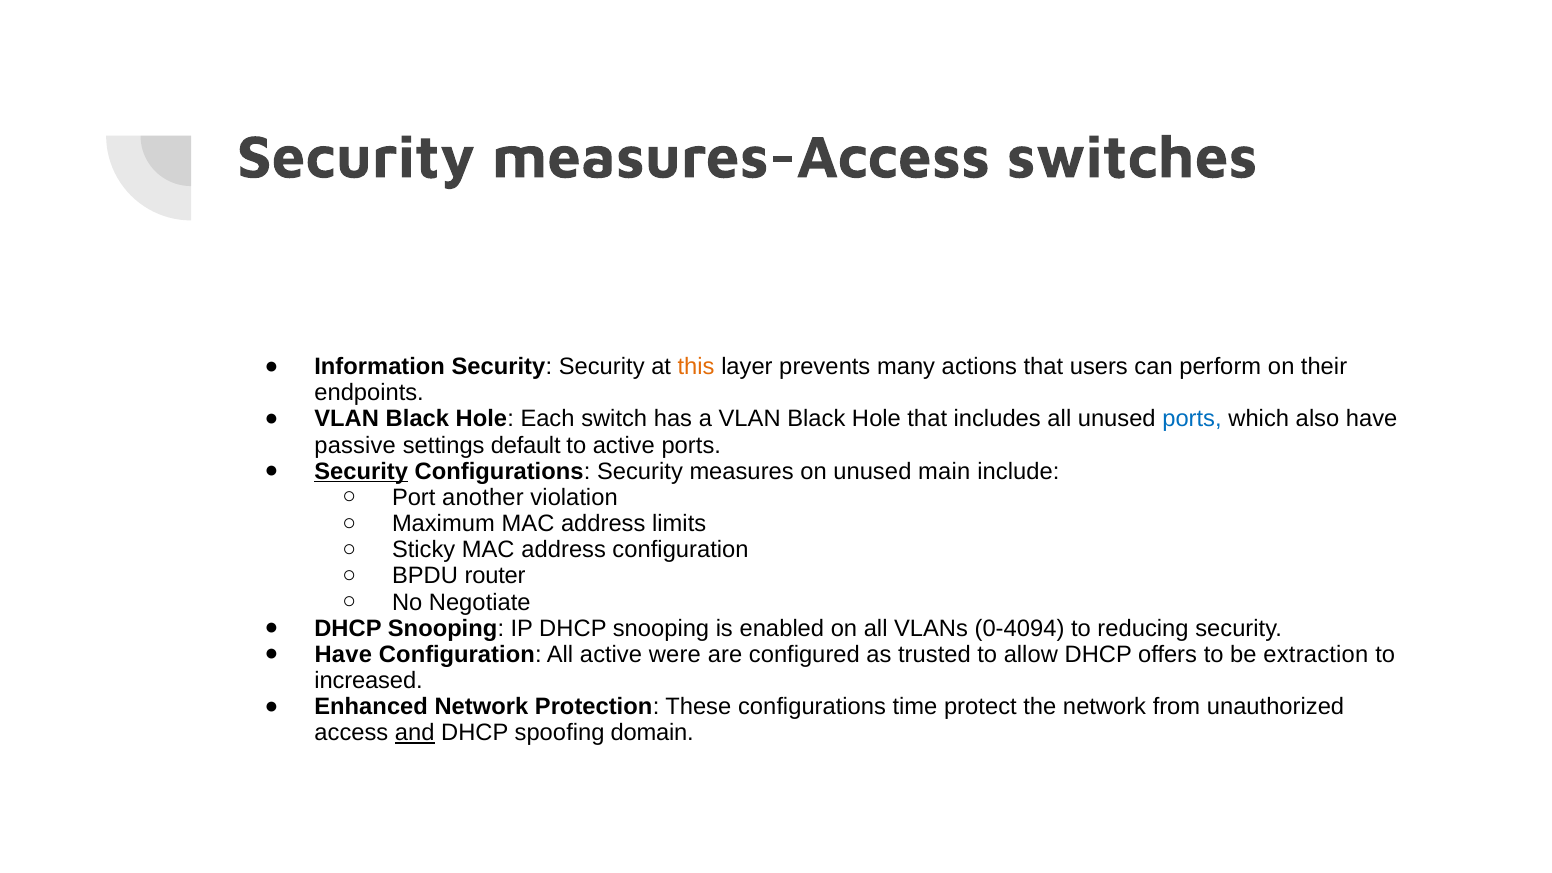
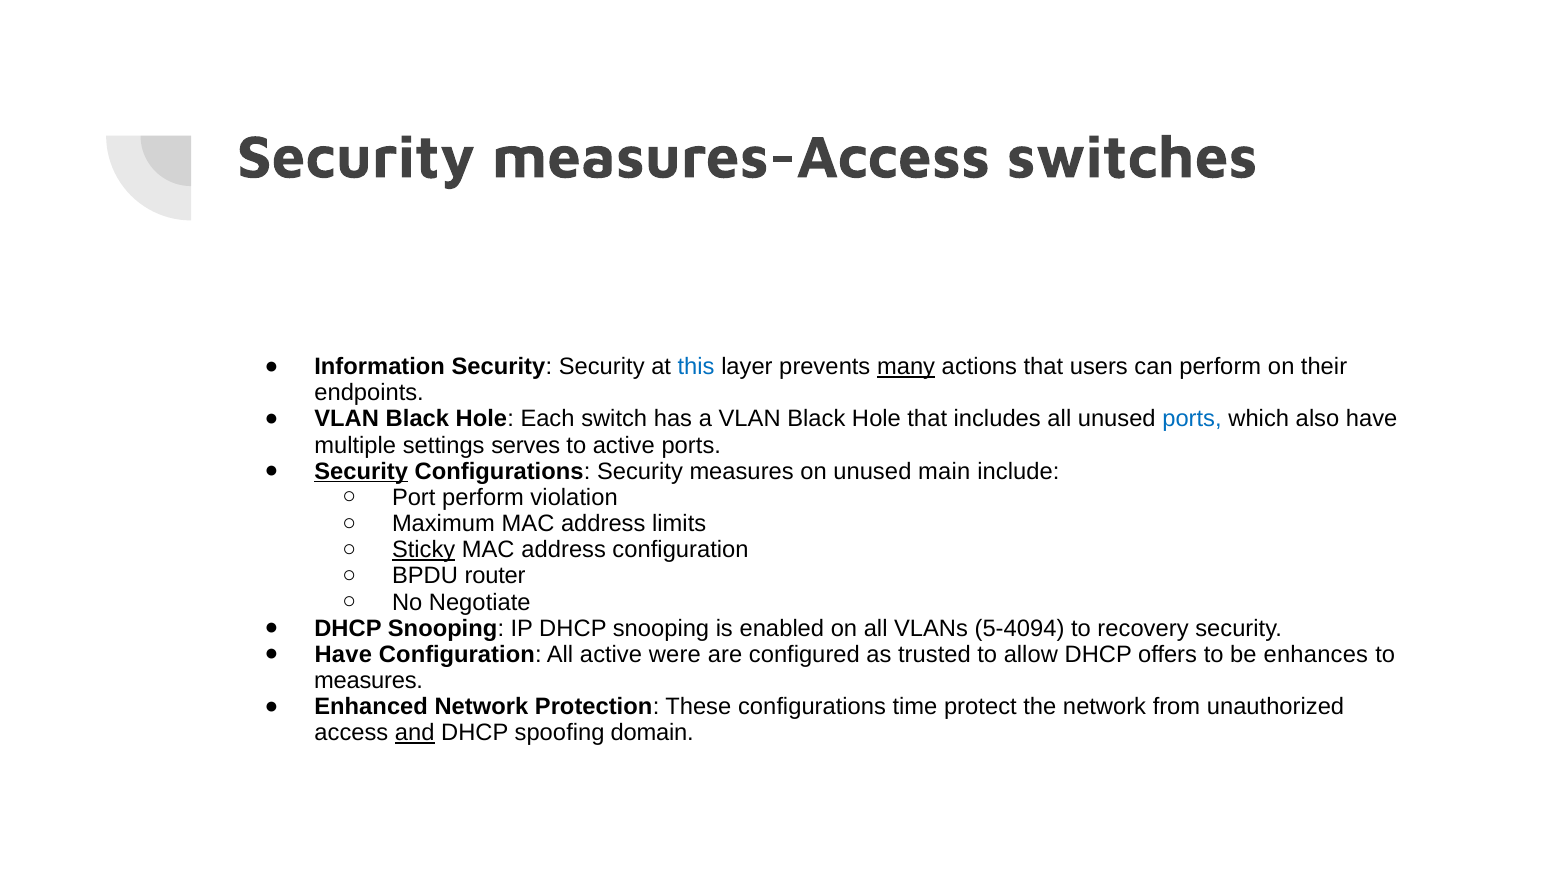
this colour: orange -> blue
many underline: none -> present
passive: passive -> multiple
default: default -> serves
Port another: another -> perform
Sticky underline: none -> present
0-4094: 0-4094 -> 5-4094
reducing: reducing -> recovery
extraction: extraction -> enhances
increased at (369, 681): increased -> measures
